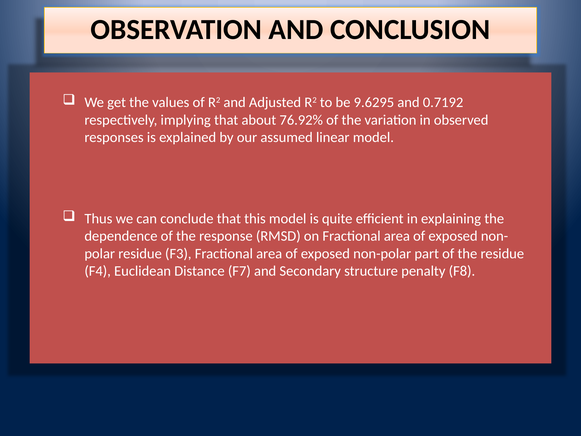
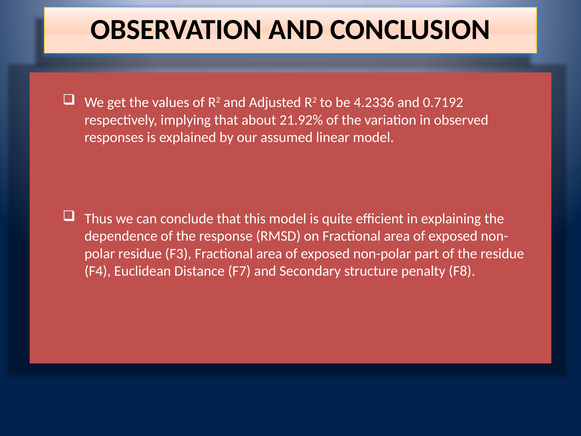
9.6295: 9.6295 -> 4.2336
76.92%: 76.92% -> 21.92%
